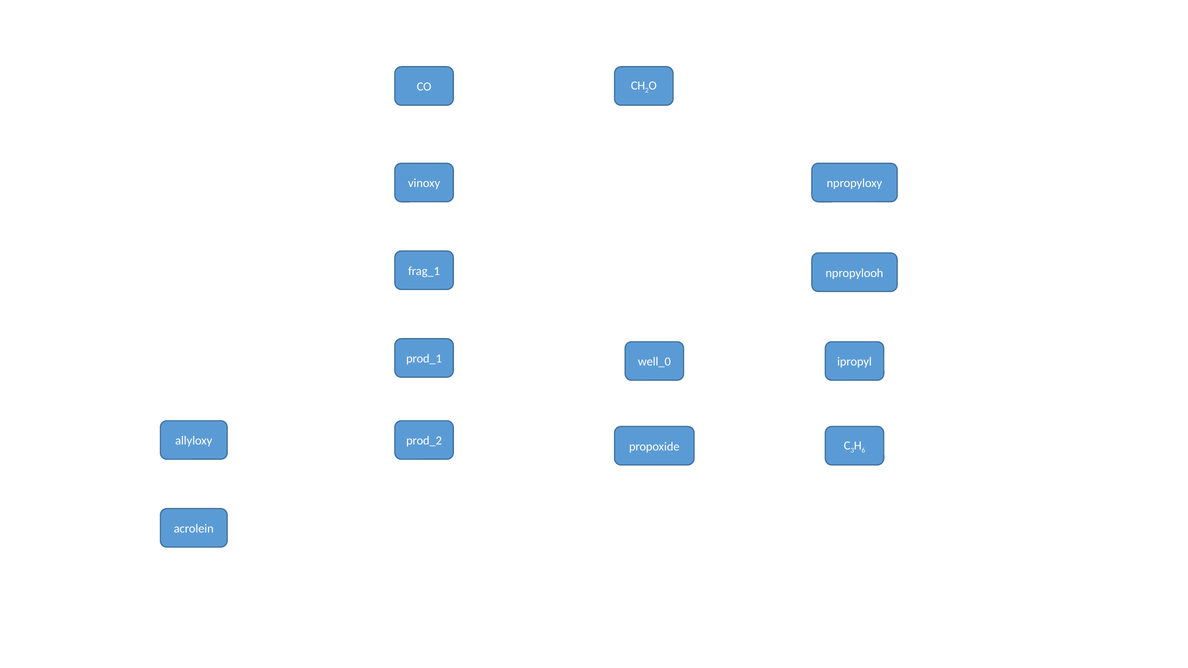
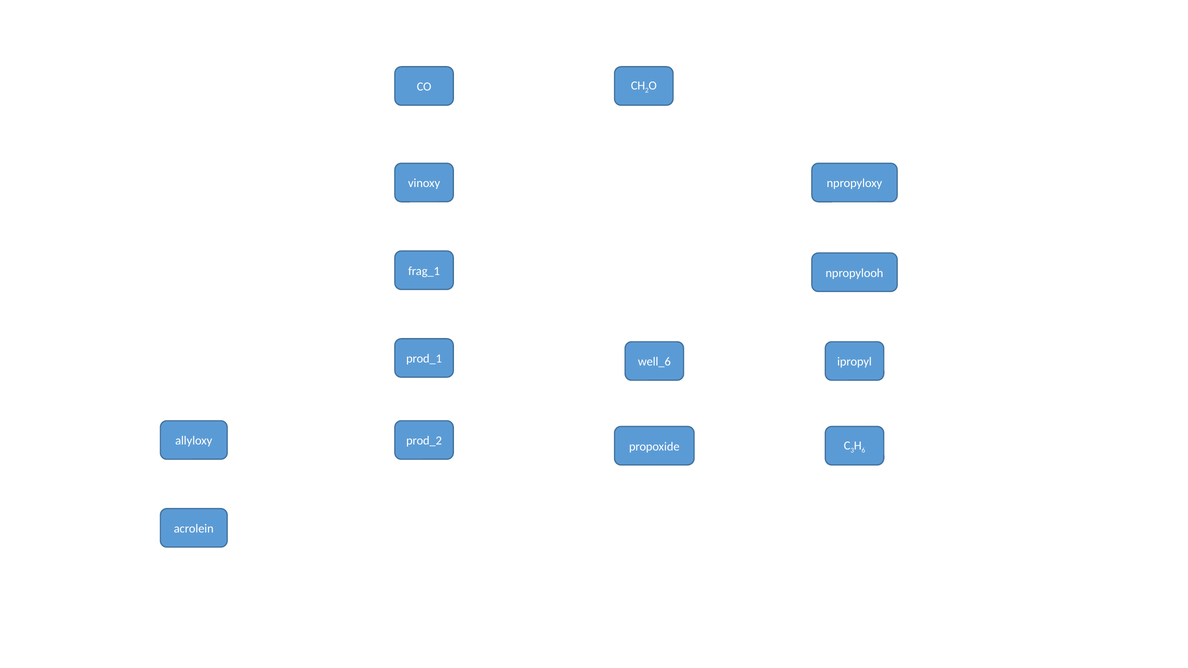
well_0: well_0 -> well_6
